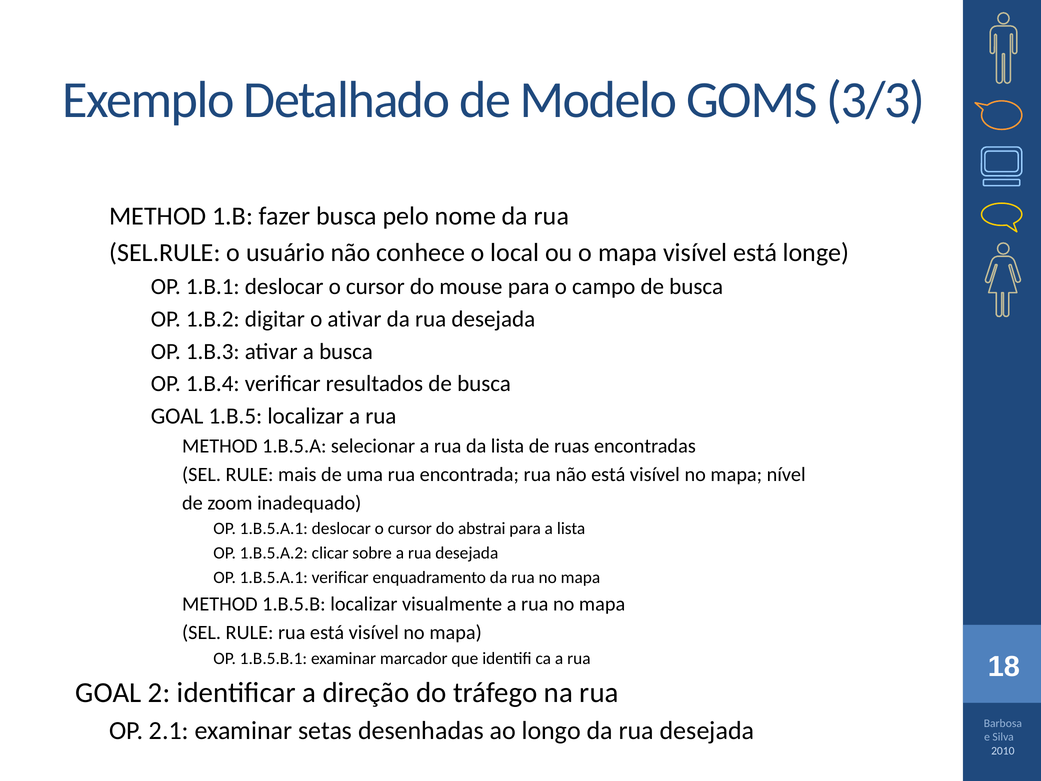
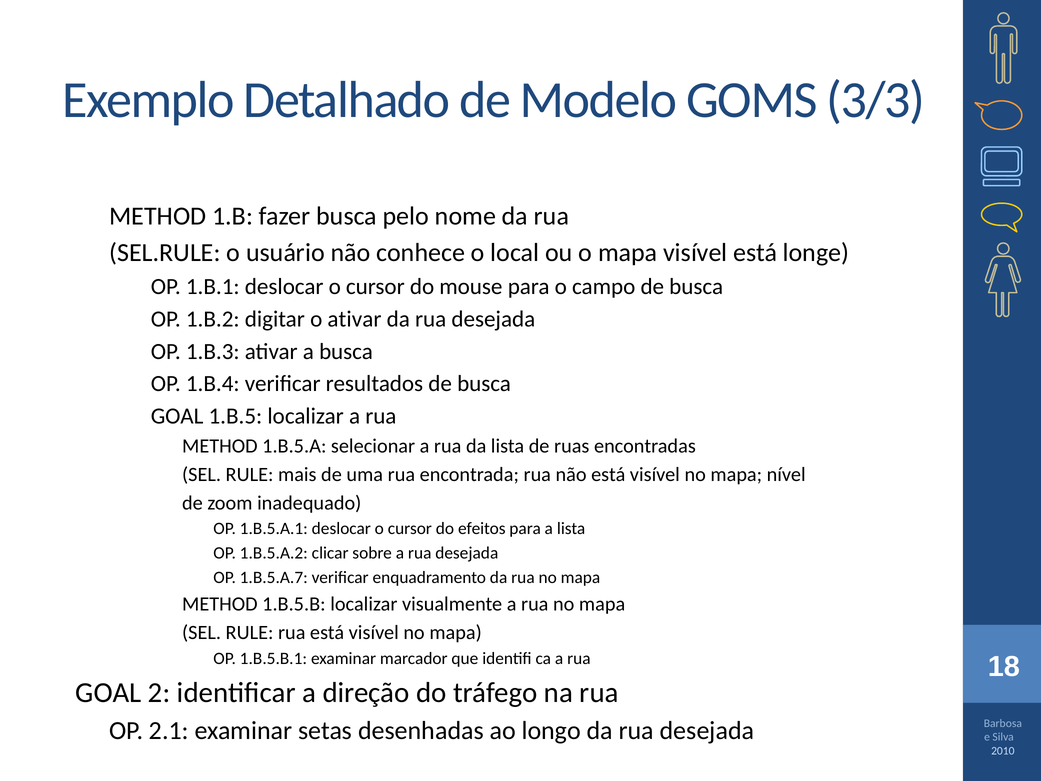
abstrai: abstrai -> efeitos
1.B.5.A.1 at (274, 577): 1.B.5.A.1 -> 1.B.5.A.7
